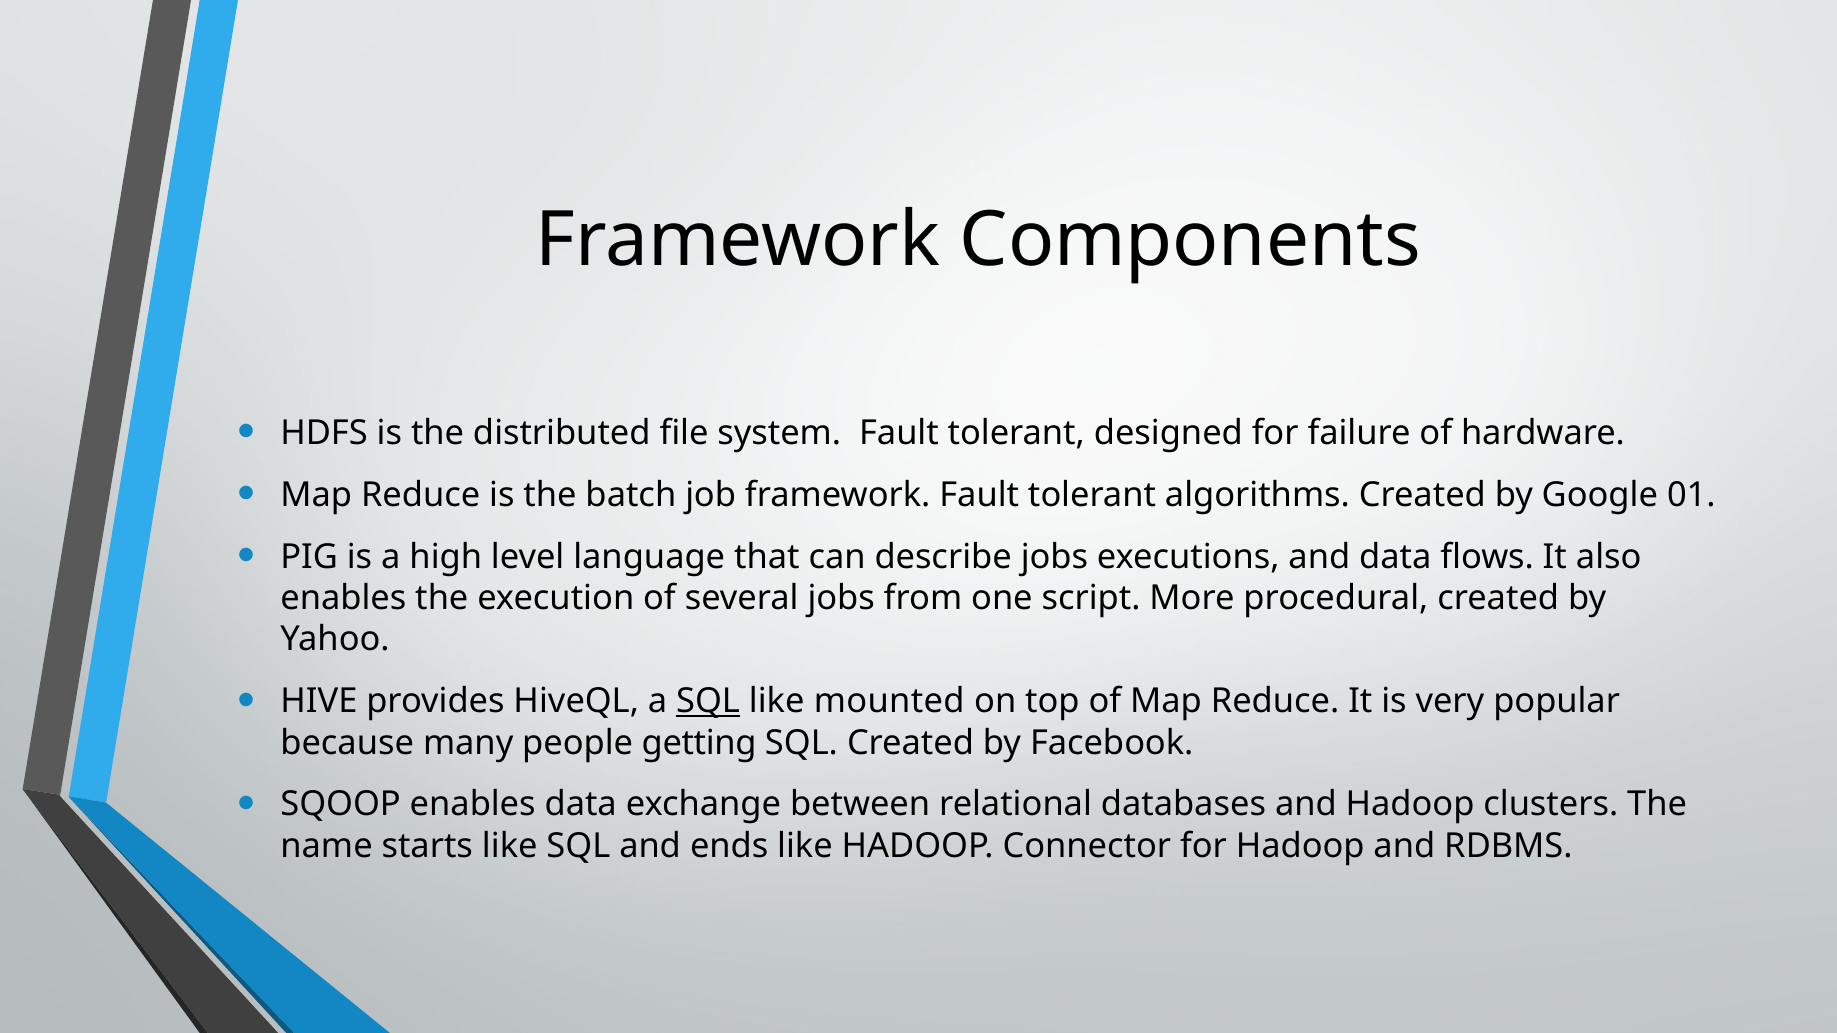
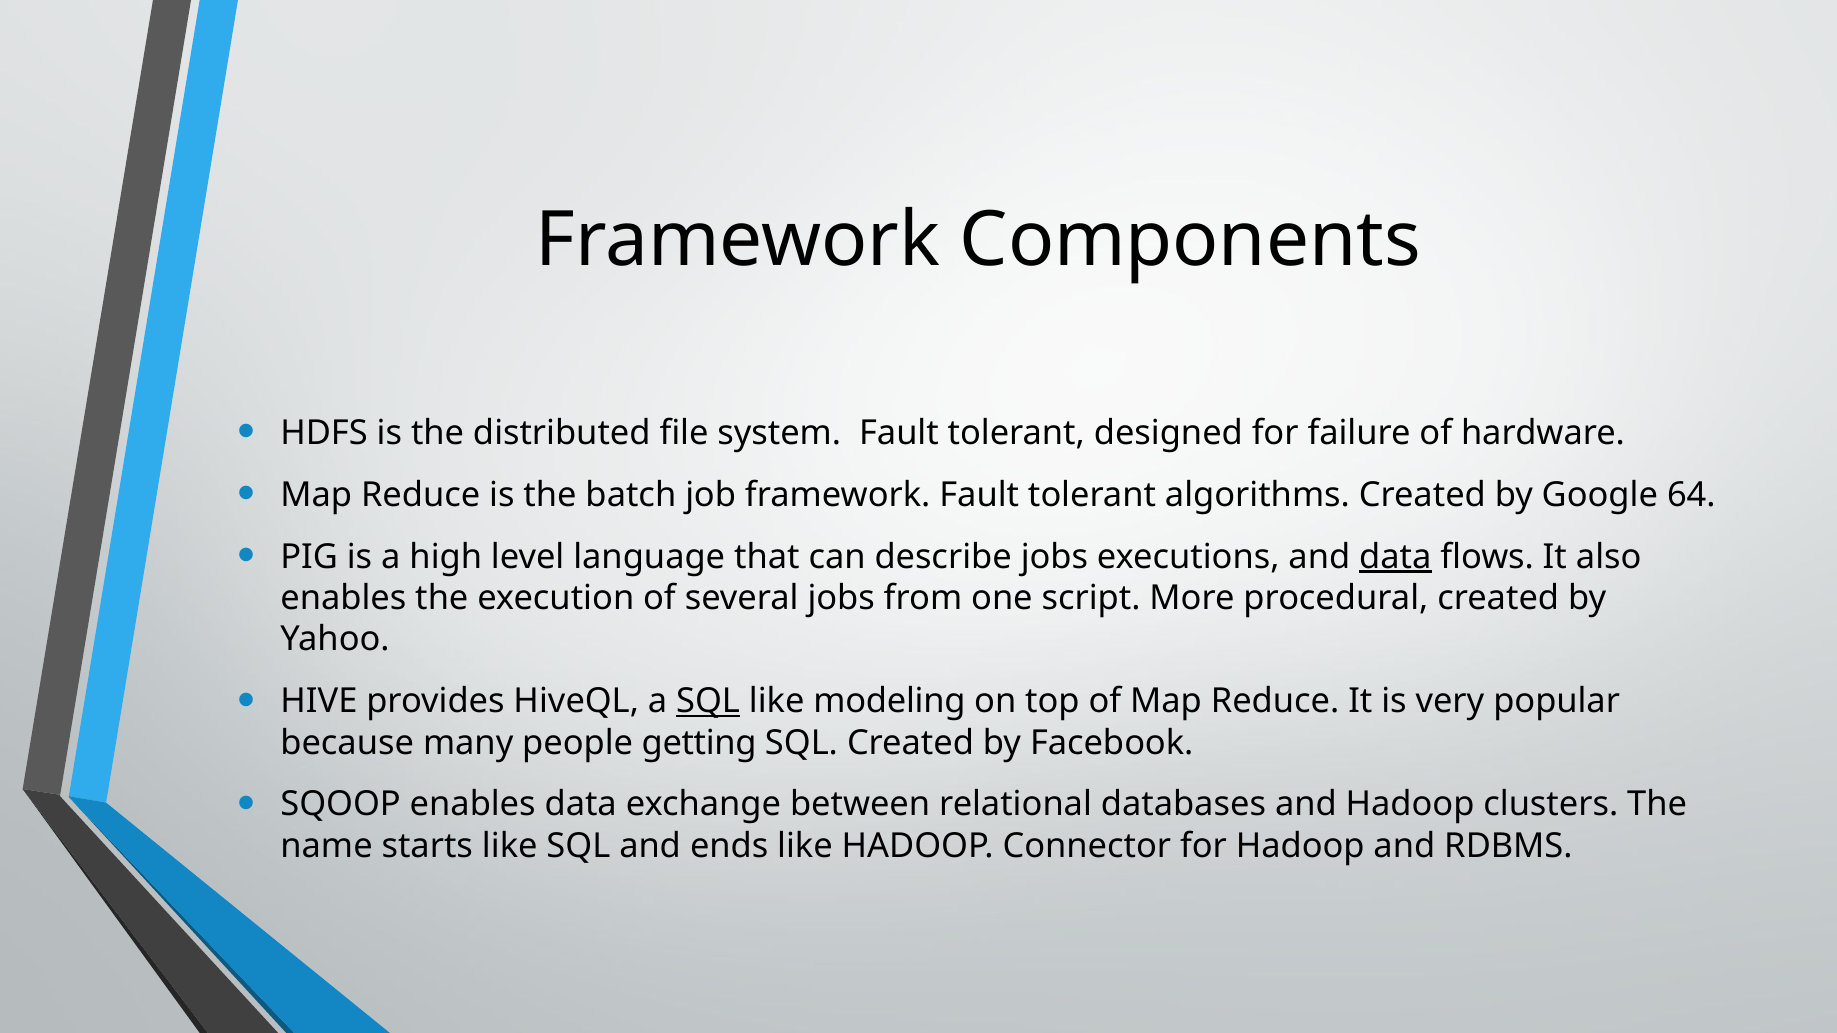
01: 01 -> 64
data at (1395, 557) underline: none -> present
mounted: mounted -> modeling
